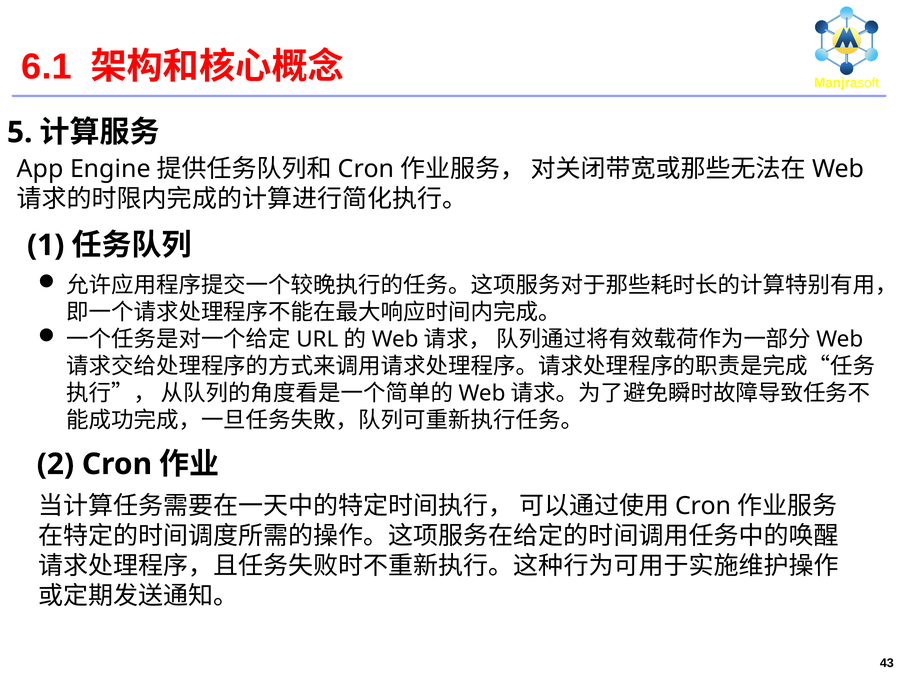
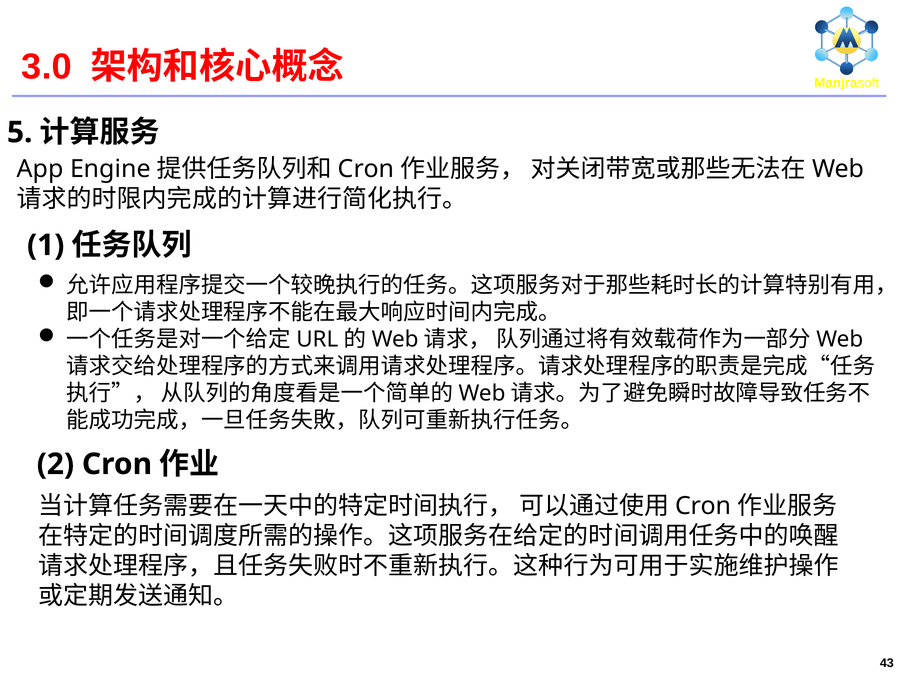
6.1: 6.1 -> 3.0
